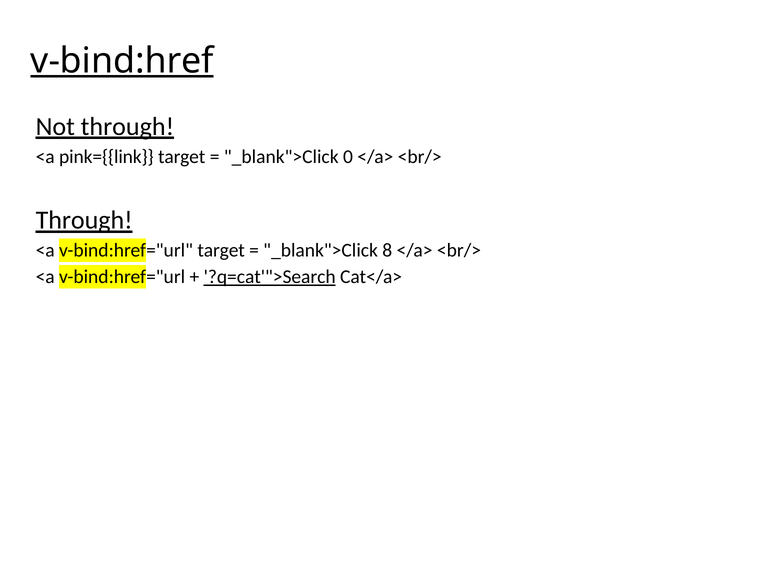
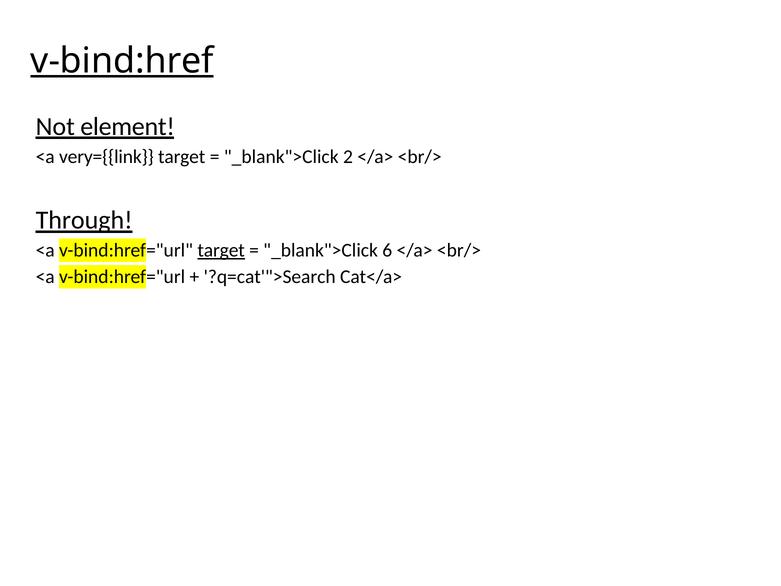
Not through: through -> element
pink={{link: pink={{link -> very={{link
0: 0 -> 2
target at (221, 250) underline: none -> present
8: 8 -> 6
?q=cat'">Search underline: present -> none
